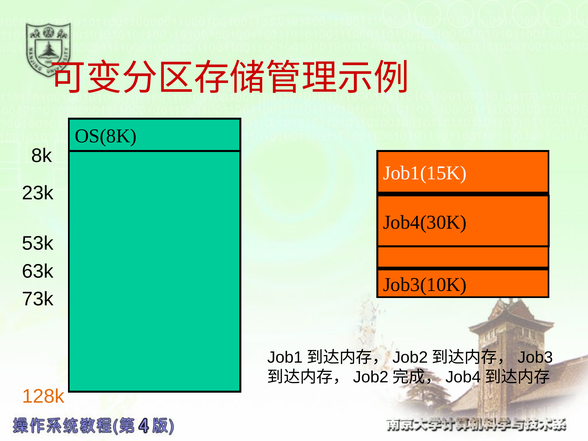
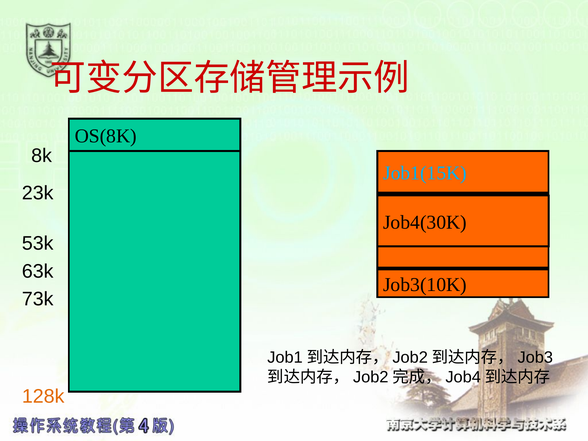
Job1(15K colour: white -> light blue
